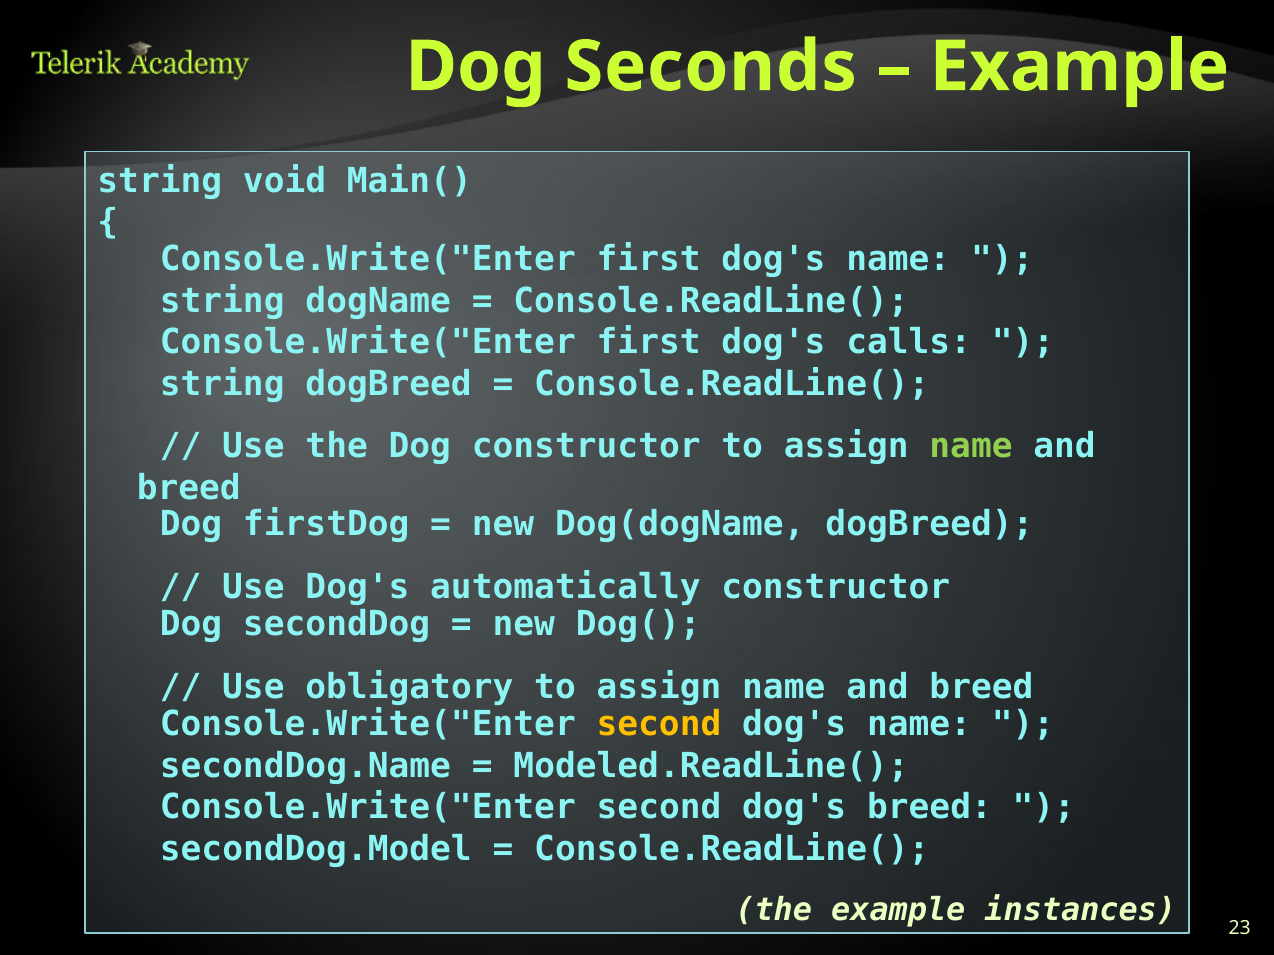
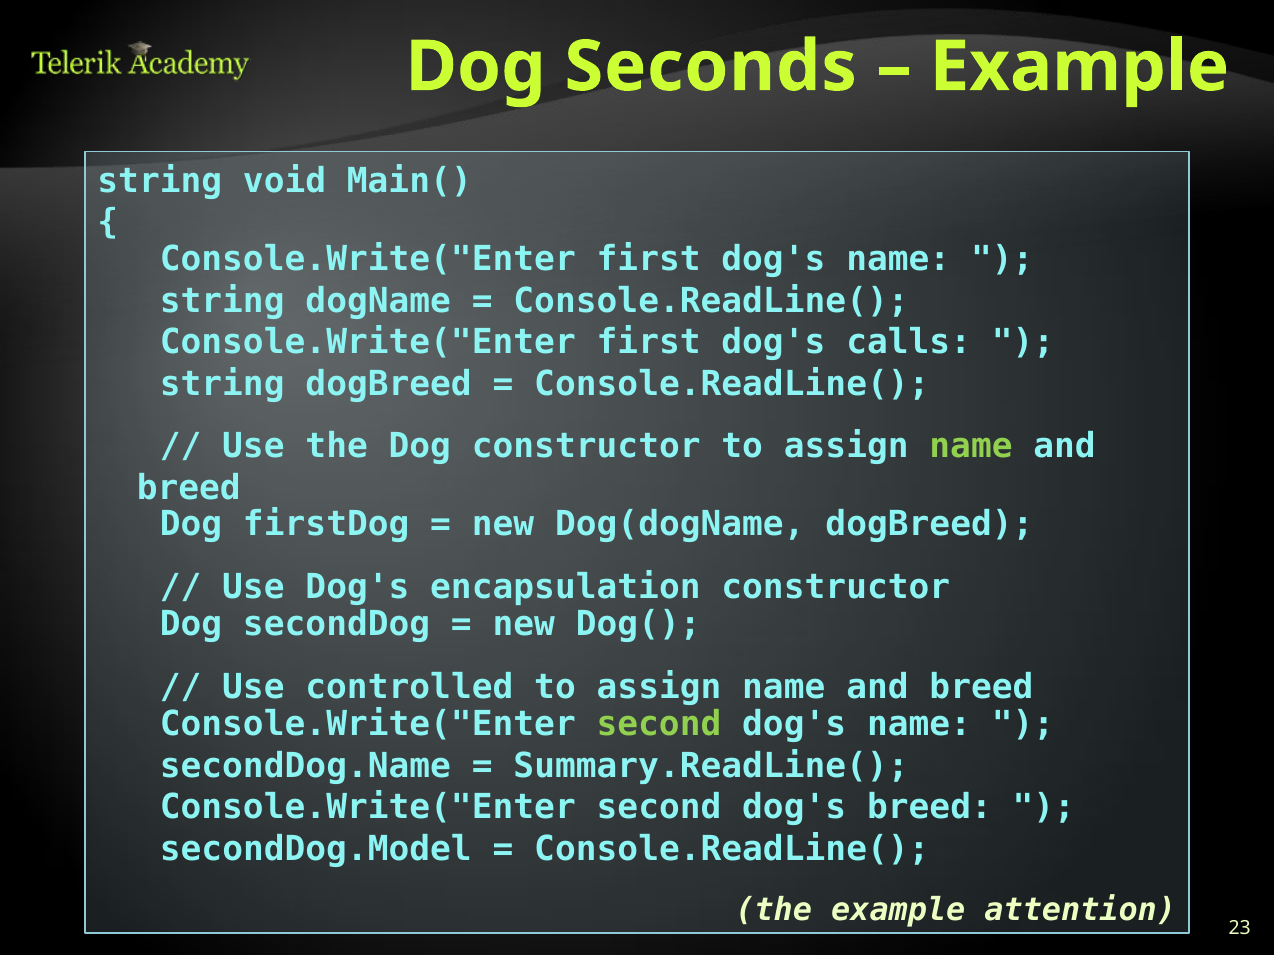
automatically: automatically -> encapsulation
obligatory: obligatory -> controlled
second at (659, 725) colour: yellow -> light green
Modeled.ReadLine(: Modeled.ReadLine( -> Summary.ReadLine(
instances: instances -> attention
